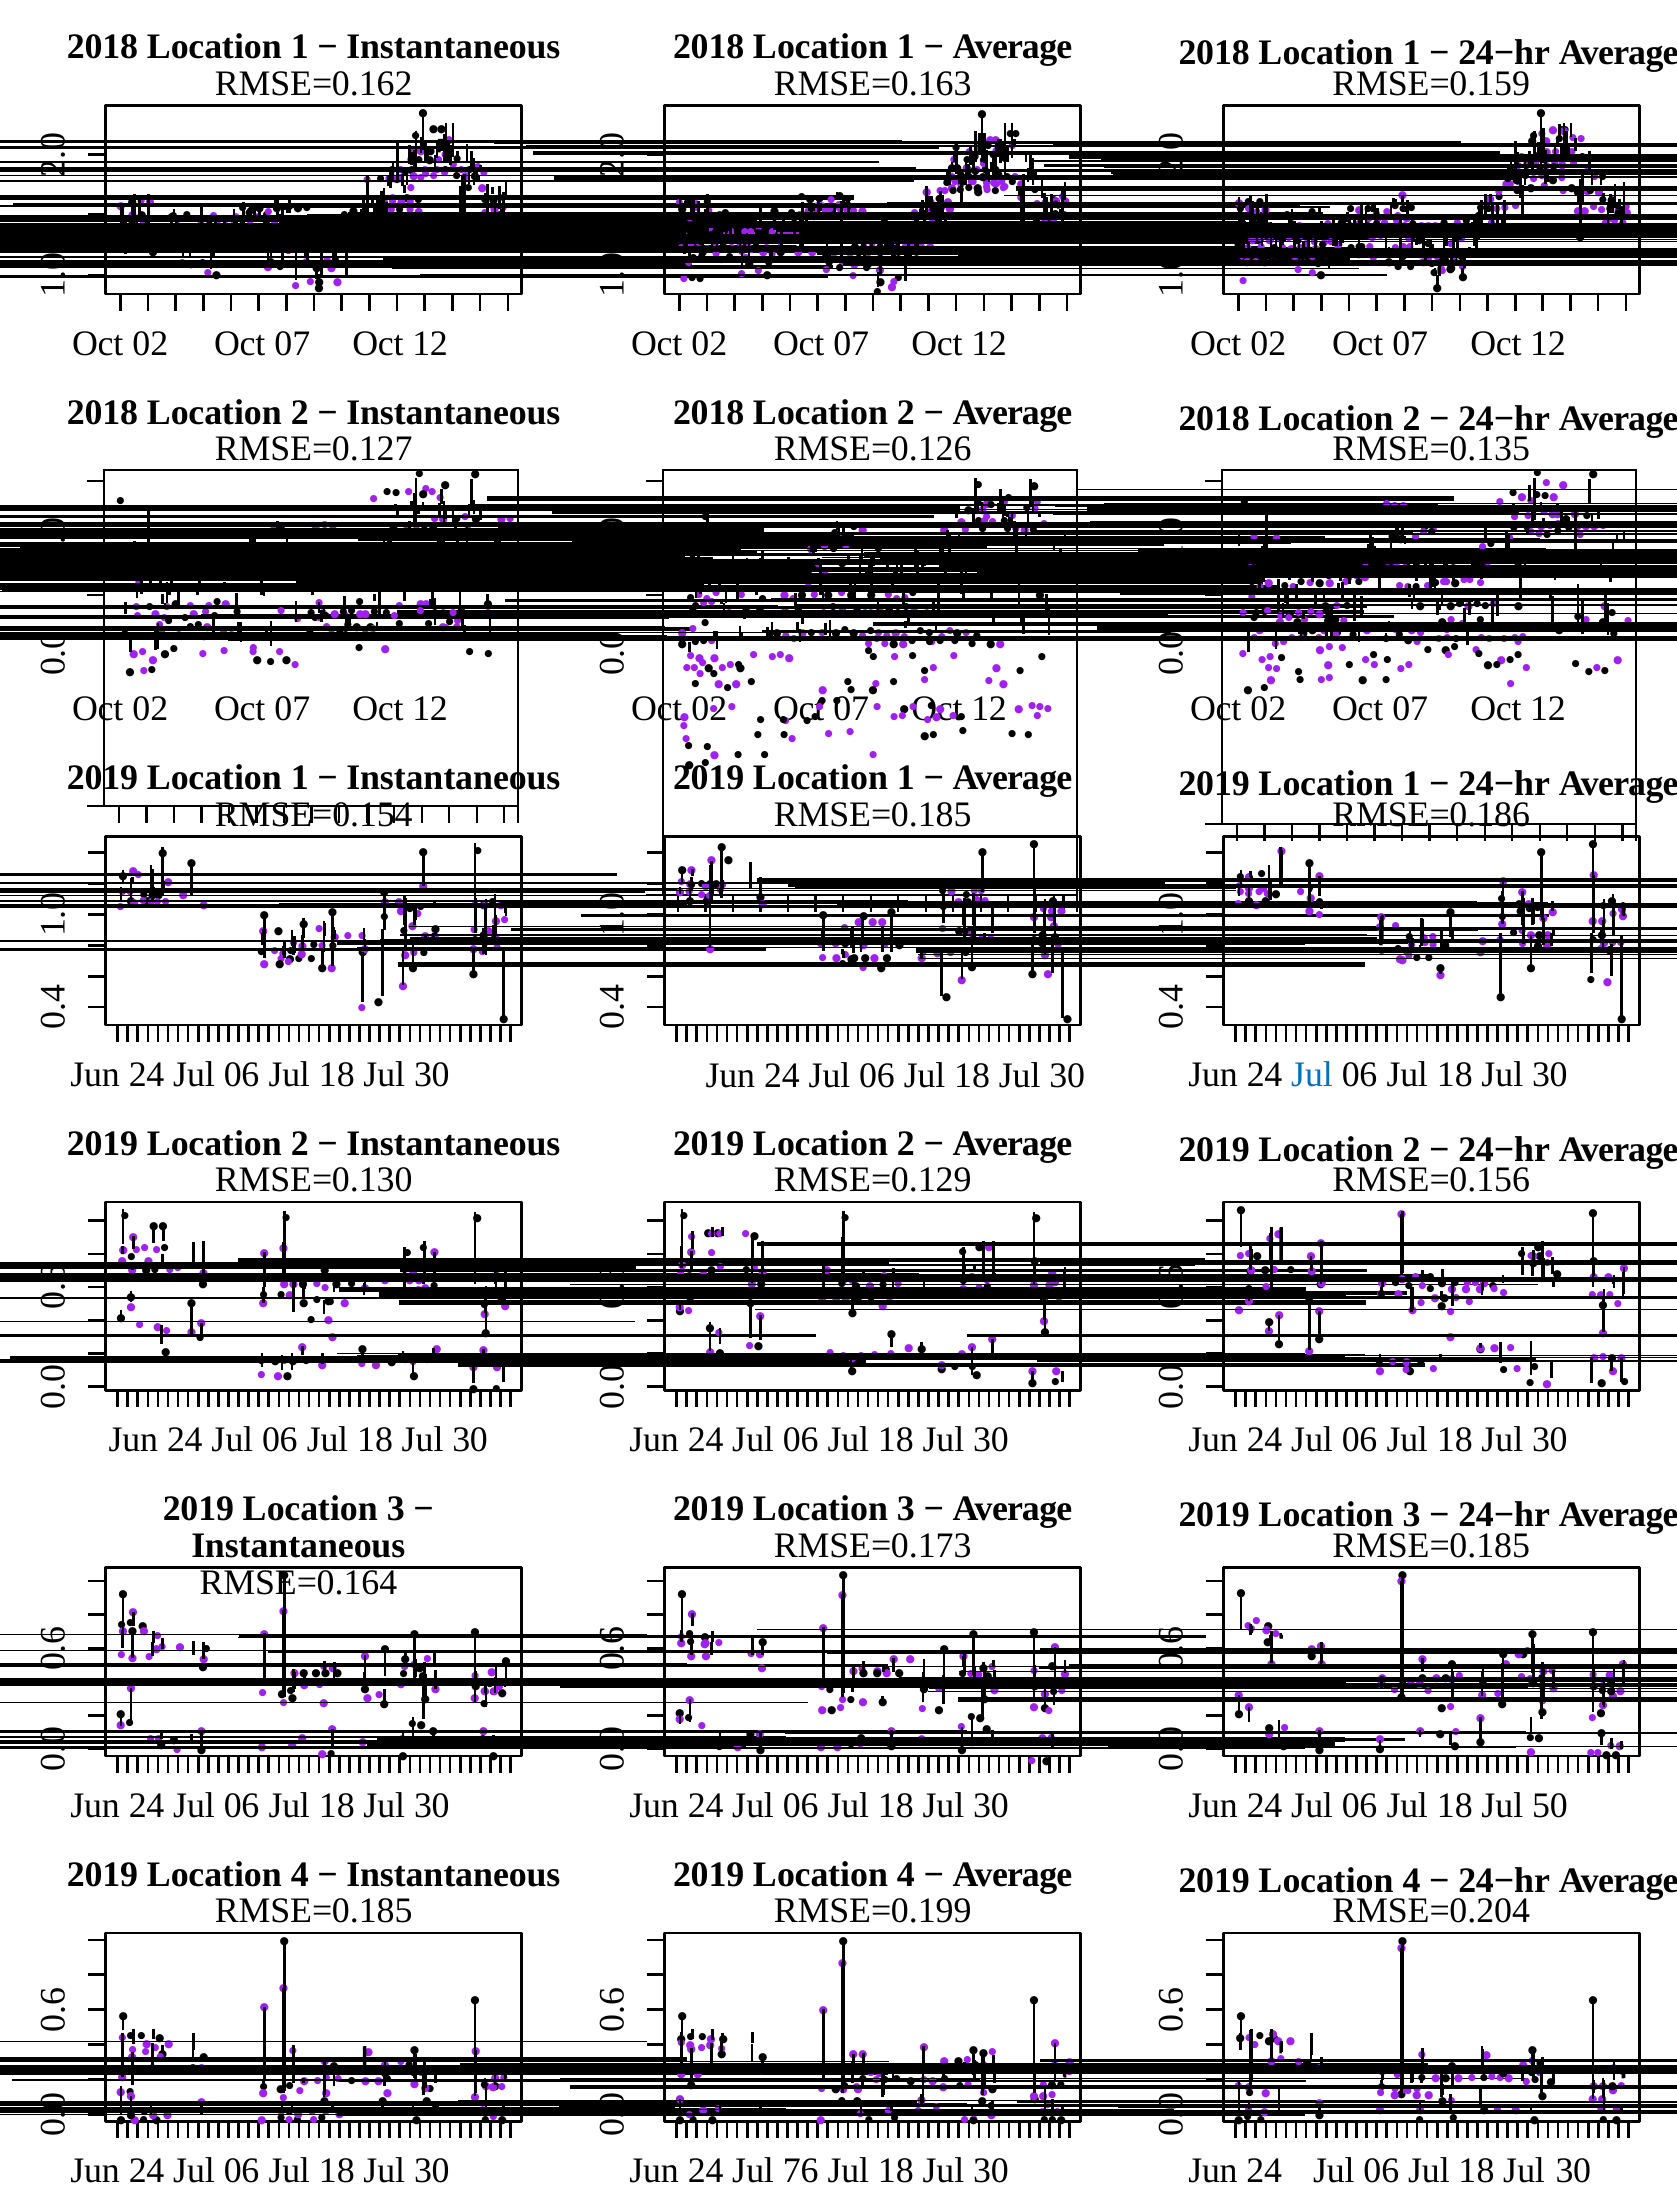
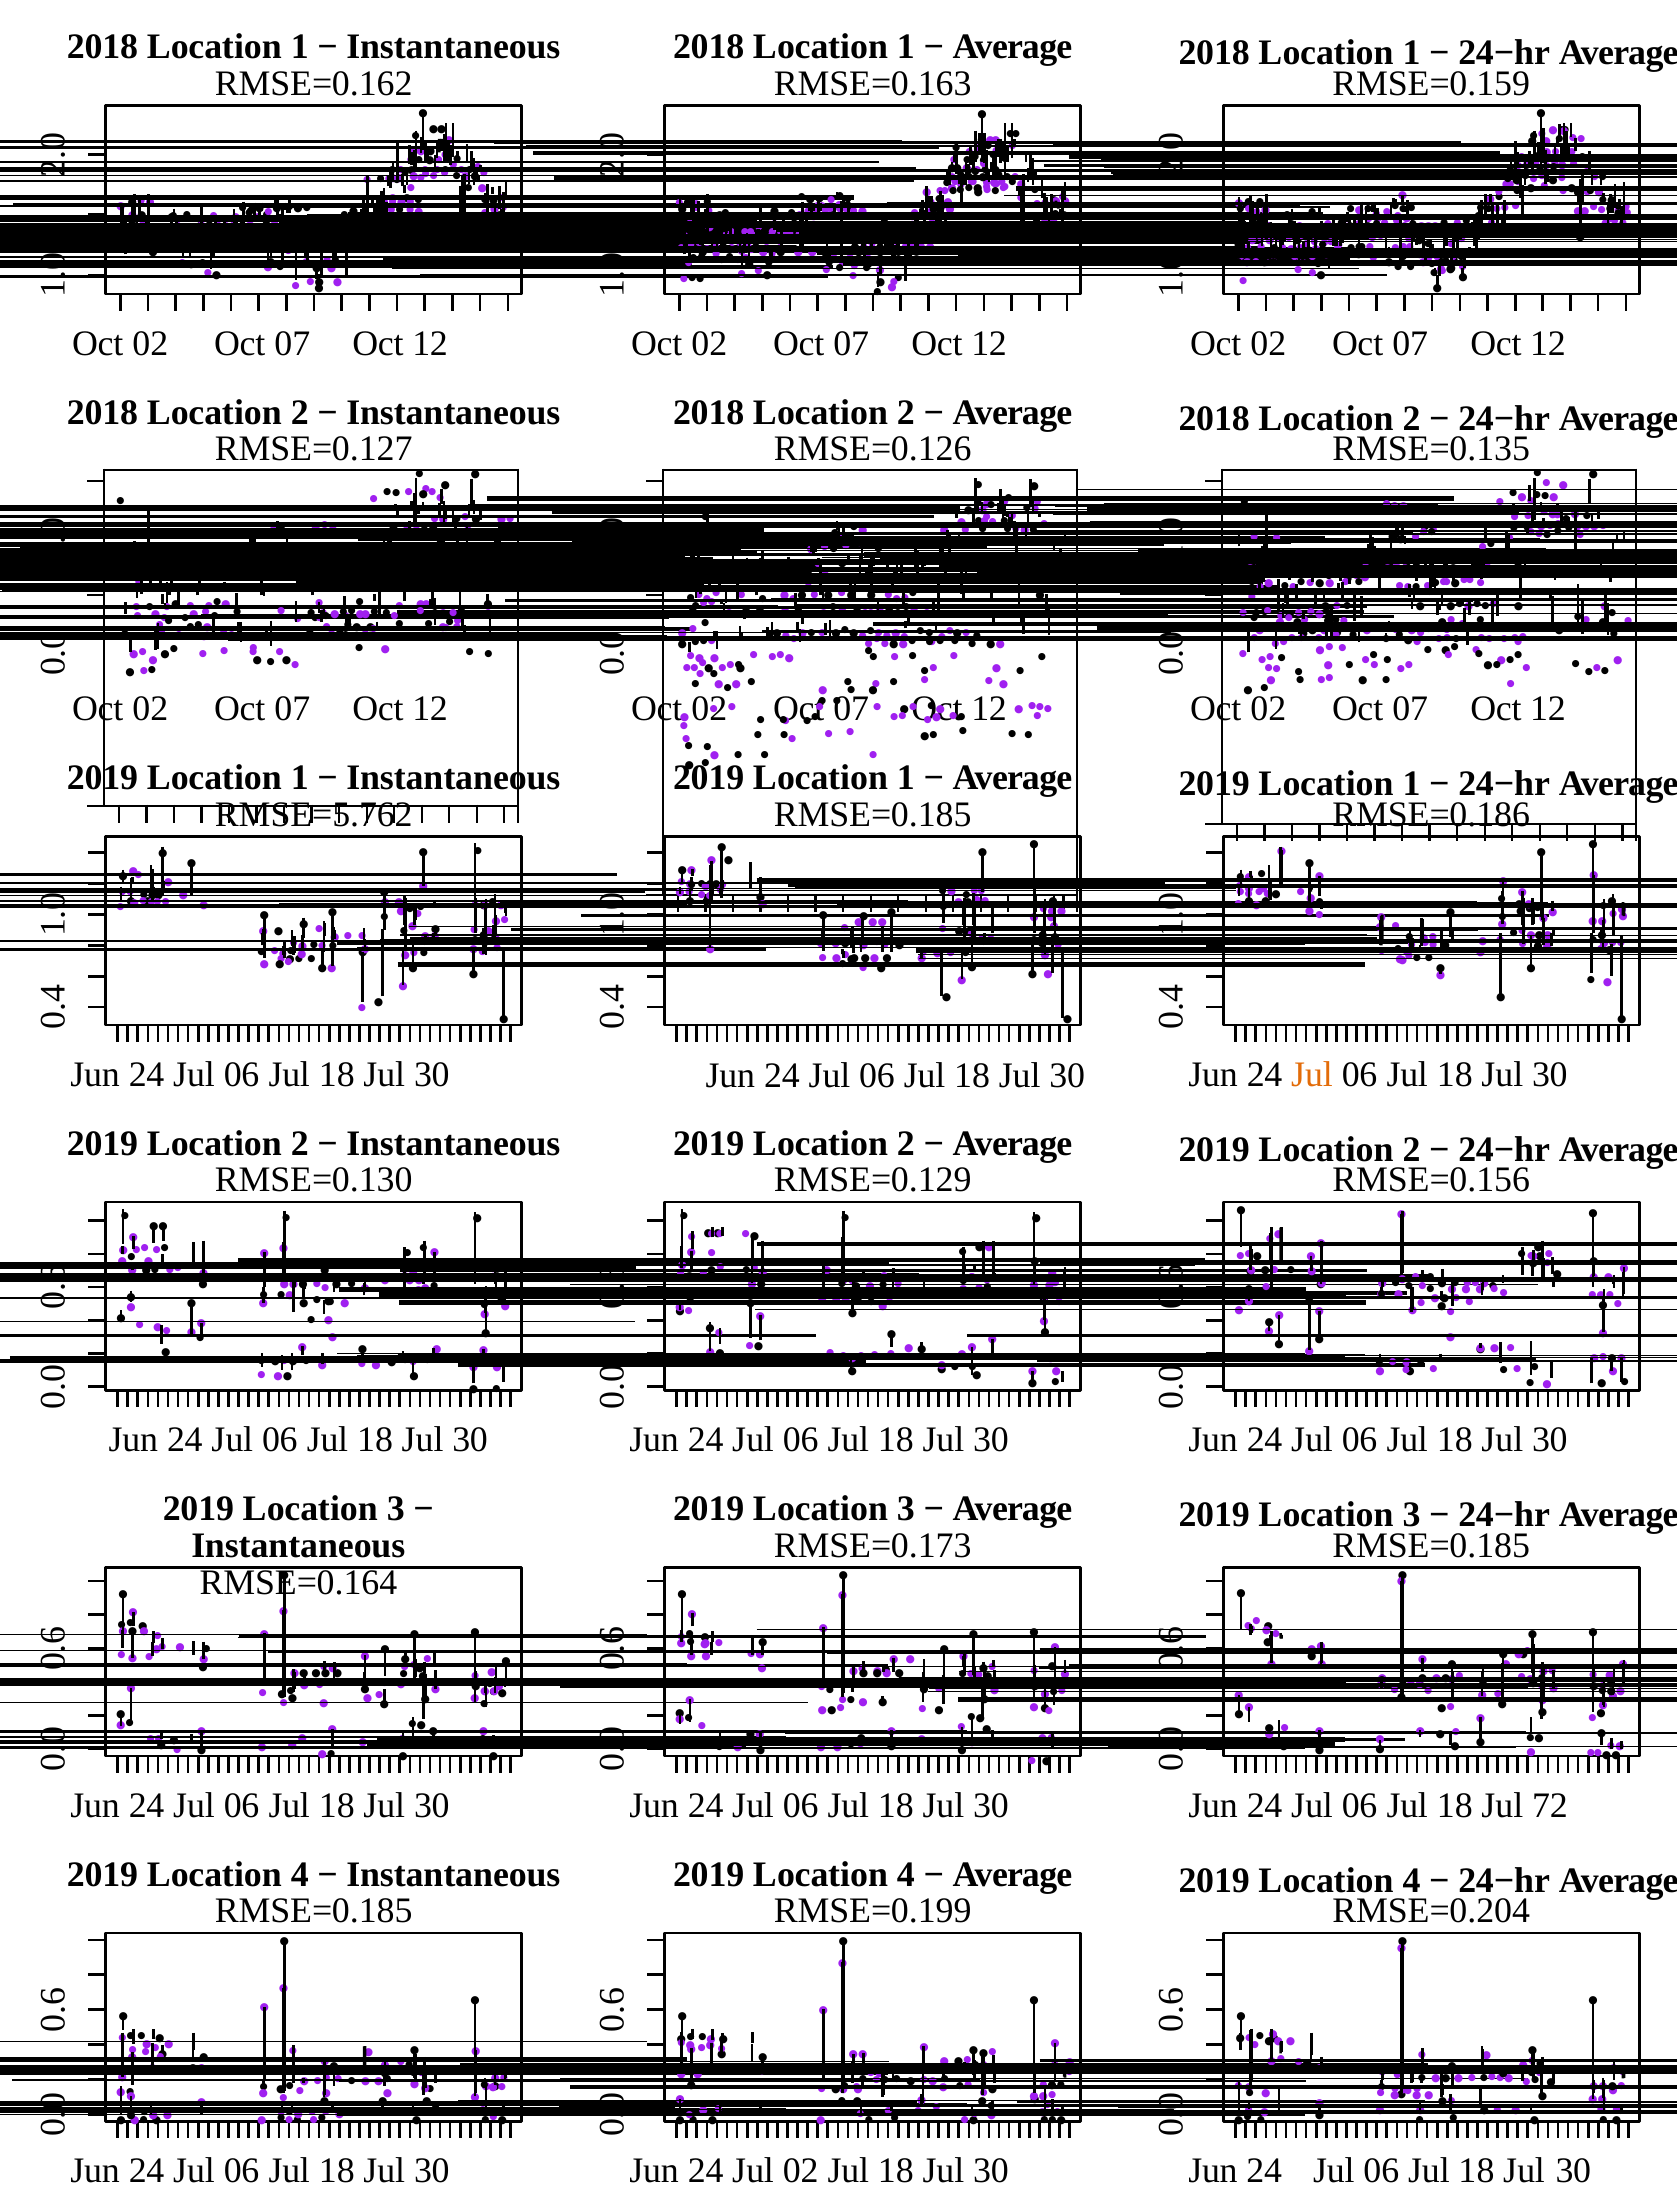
RMSE=0.154: RMSE=0.154 -> RMSE=5.762
Jul at (1312, 1074) colour: blue -> orange
50: 50 -> 72
Jul 76: 76 -> 02
